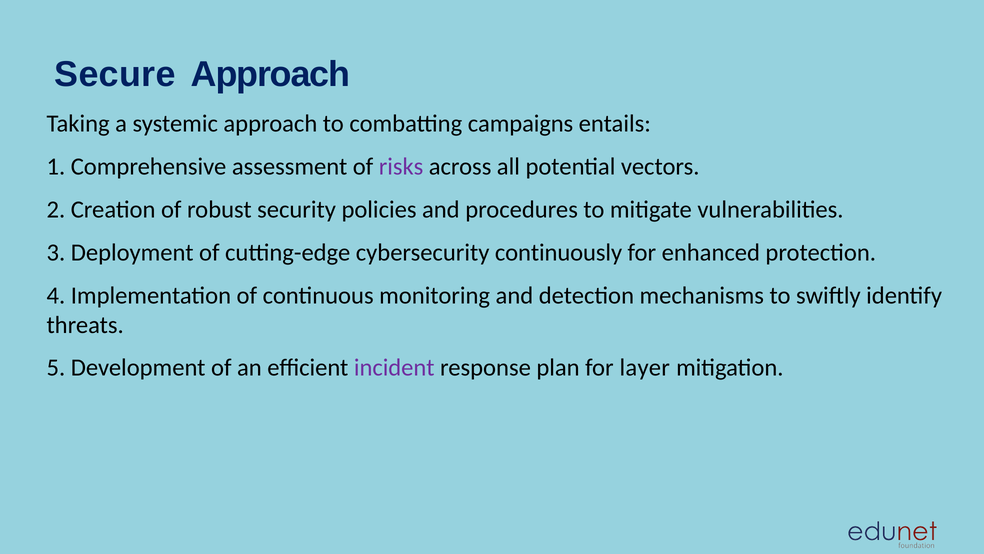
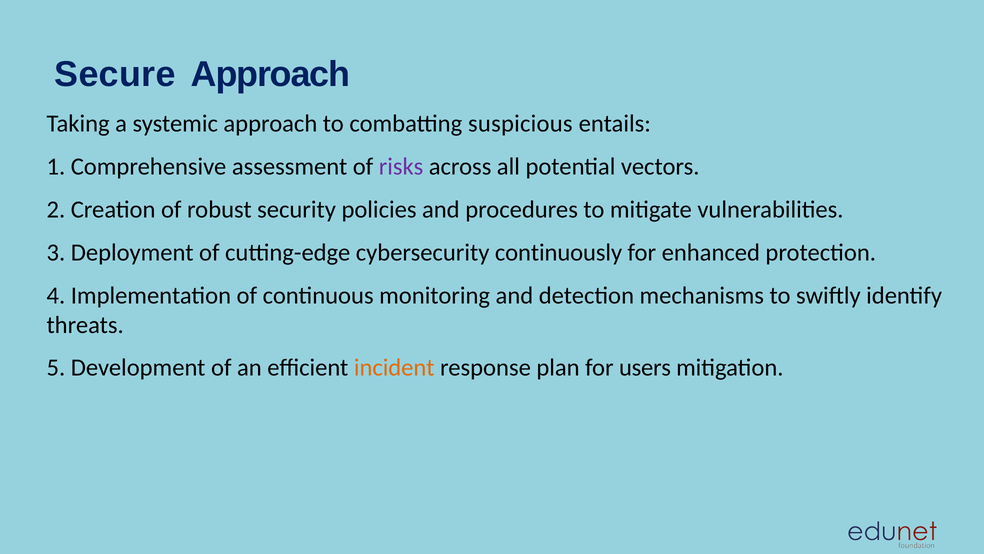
campaigns: campaigns -> suspicious
incident colour: purple -> orange
layer: layer -> users
